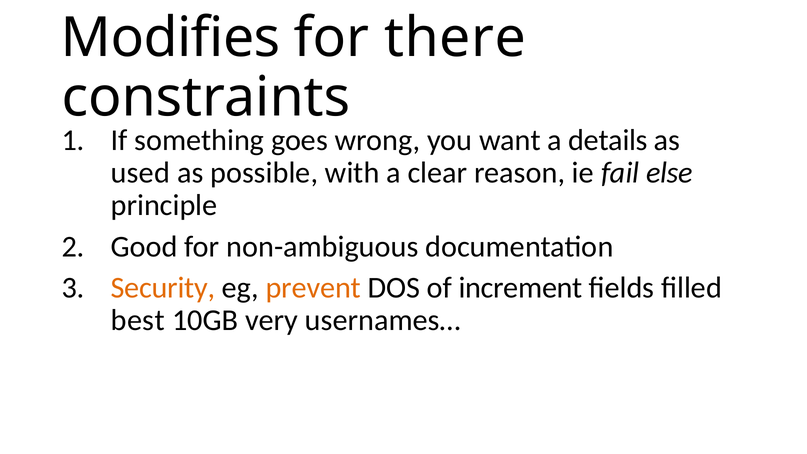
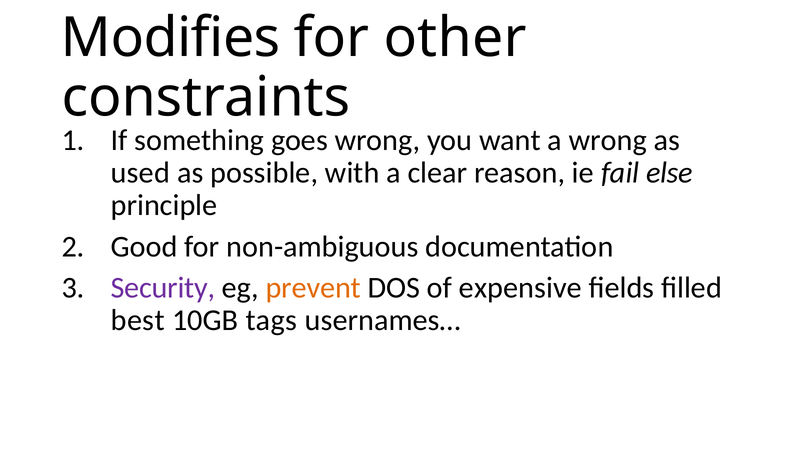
there: there -> other
a details: details -> wrong
Security colour: orange -> purple
increment: increment -> expensive
very: very -> tags
